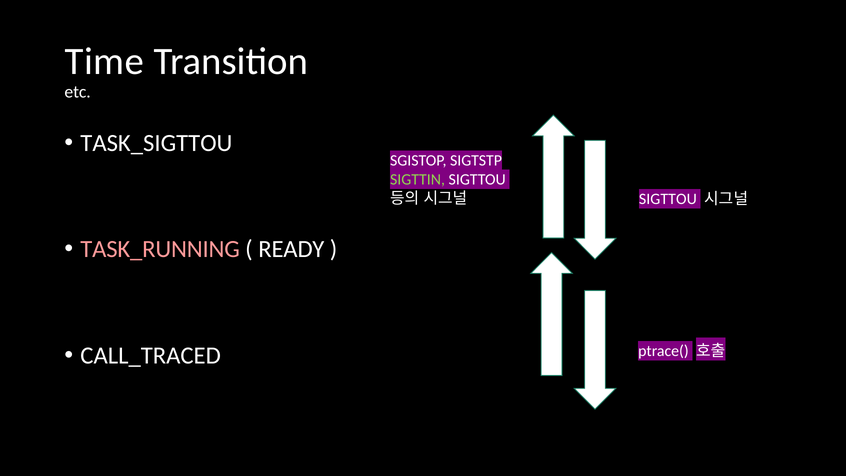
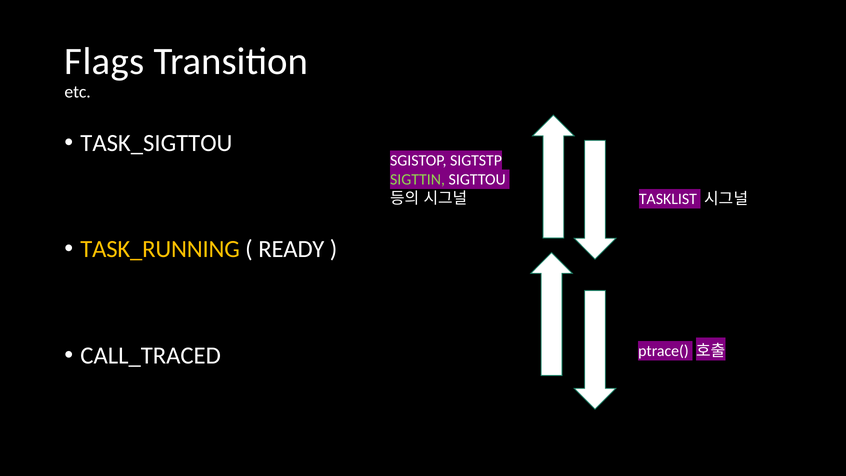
Time: Time -> Flags
SIGTTOU at (668, 199): SIGTTOU -> TASKLIST
TASK_RUNNING colour: pink -> yellow
